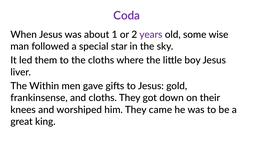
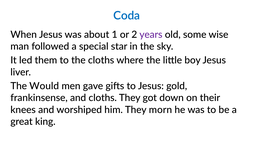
Coda colour: purple -> blue
Within: Within -> Would
came: came -> morn
